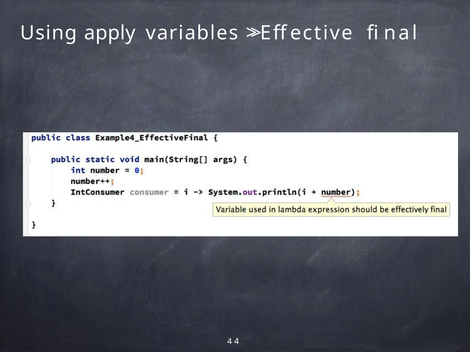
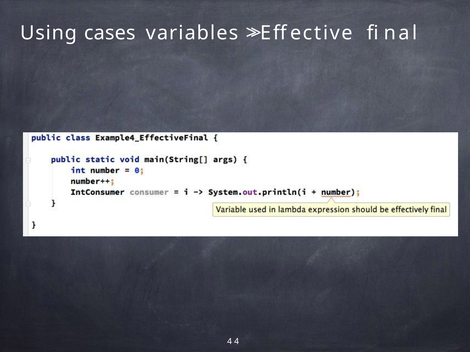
apply: apply -> cases
